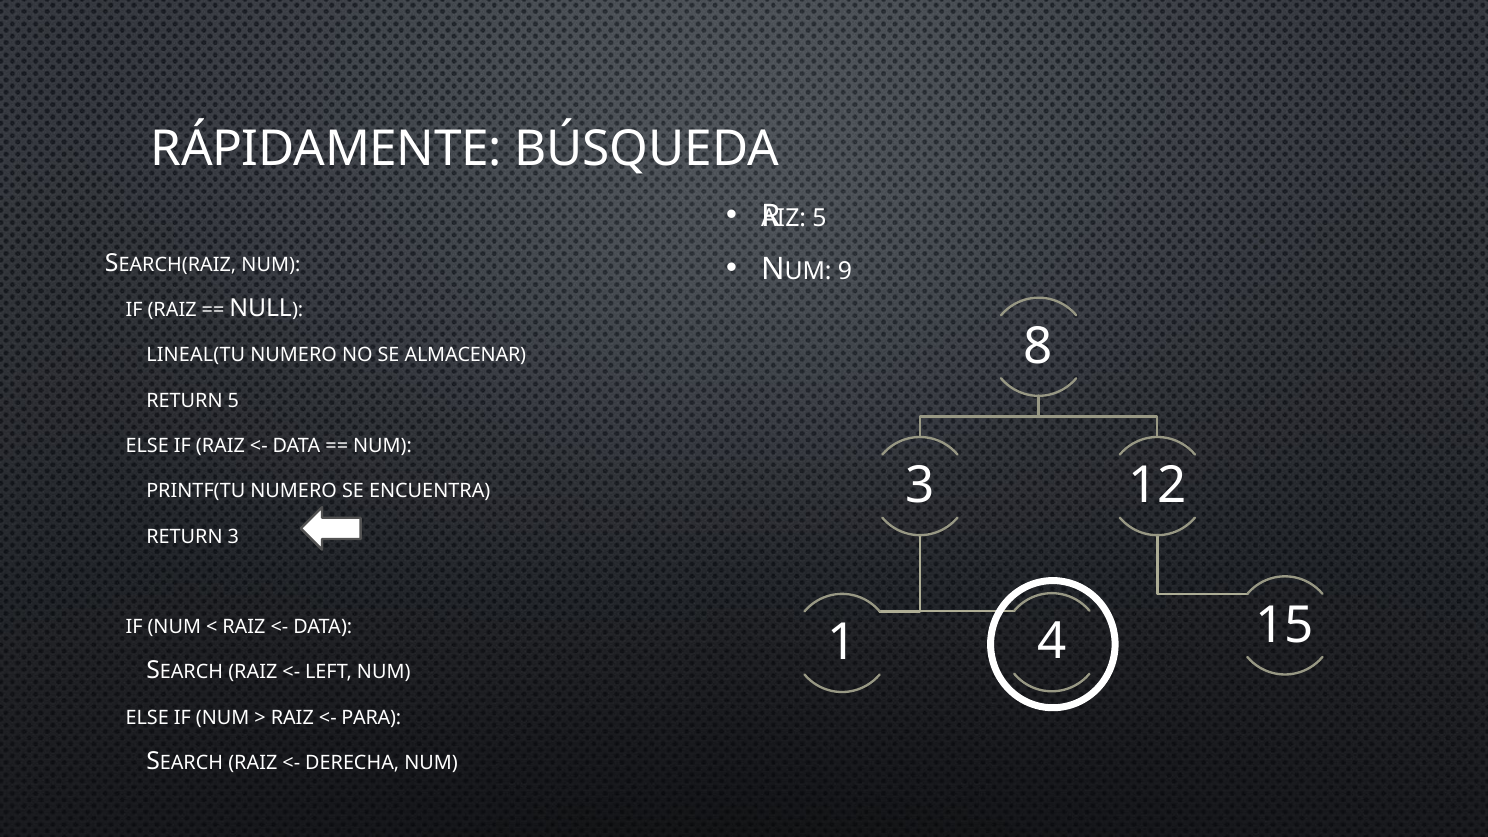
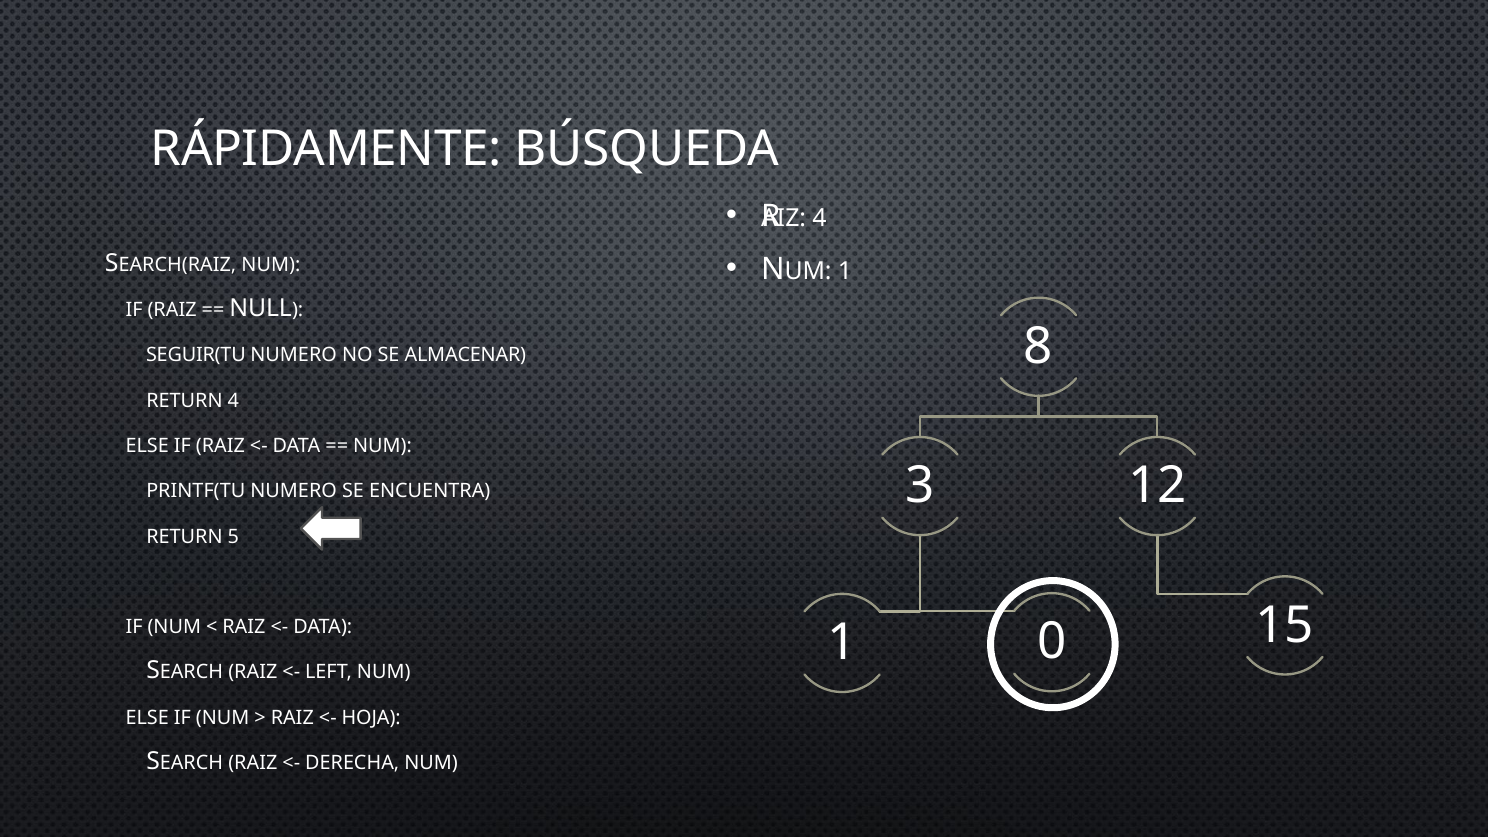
5 at (819, 218): 5 -> 4
9 at (845, 271): 9 -> 1
LINEAL(TU: LINEAL(TU -> SEGUIR(TU
RETURN 5: 5 -> 4
RETURN 3: 3 -> 5
4: 4 -> 0
PARA: PARA -> HOJA
